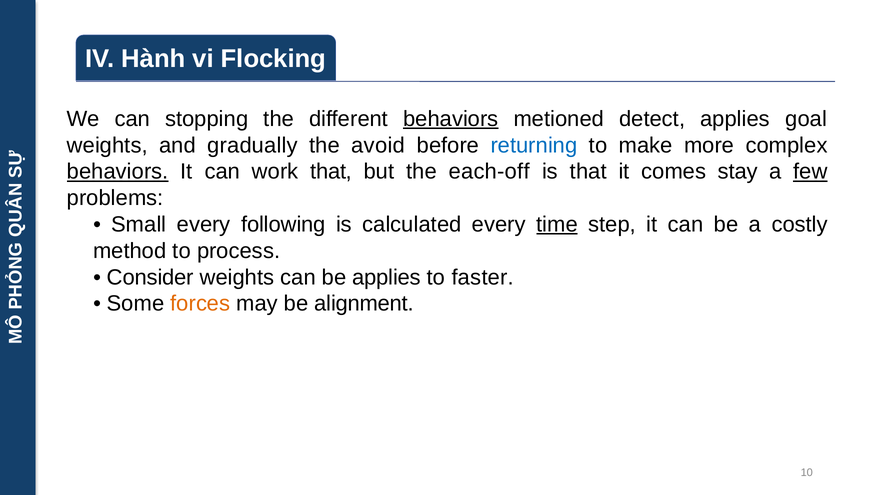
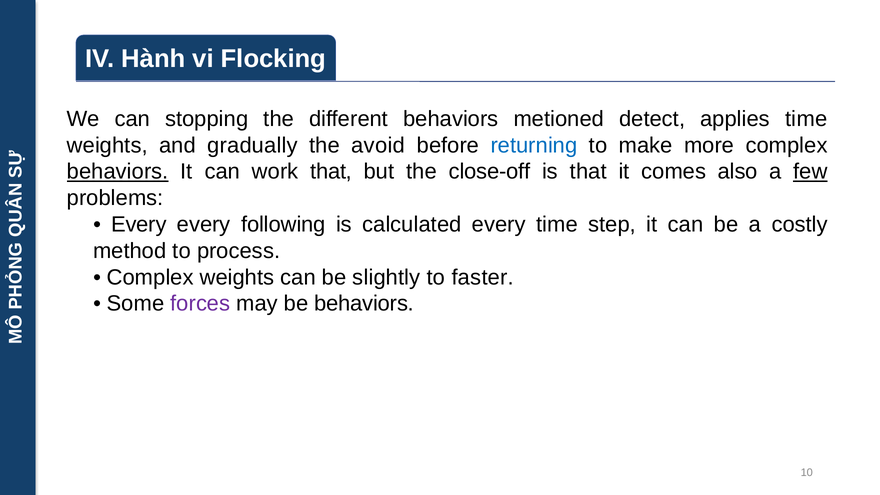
behaviors at (451, 119) underline: present -> none
applies goal: goal -> time
each-off: each-off -> close-off
stay: stay -> also
Small at (139, 224): Small -> Every
time at (557, 224) underline: present -> none
Consider at (150, 277): Consider -> Complex
be applies: applies -> slightly
forces colour: orange -> purple
be alignment: alignment -> behaviors
